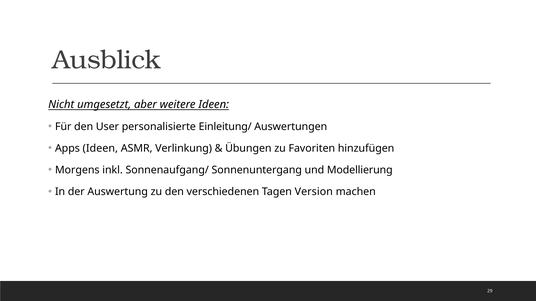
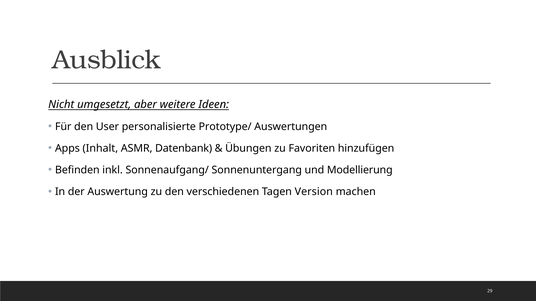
Einleitung/: Einleitung/ -> Prototype/
Apps Ideen: Ideen -> Inhalt
Verlinkung: Verlinkung -> Datenbank
Morgens: Morgens -> Befinden
